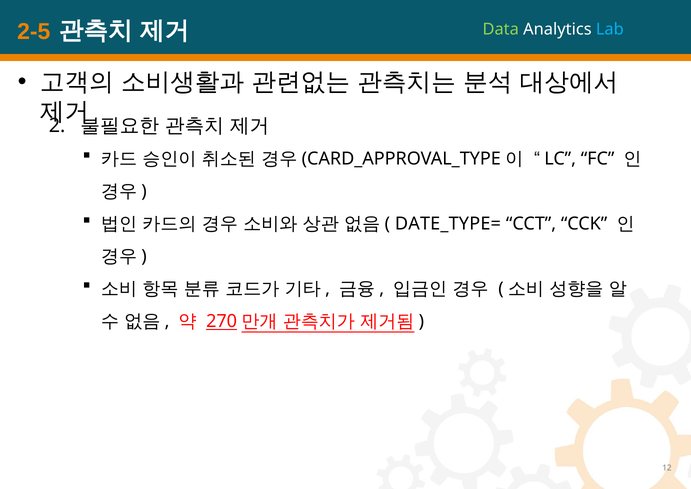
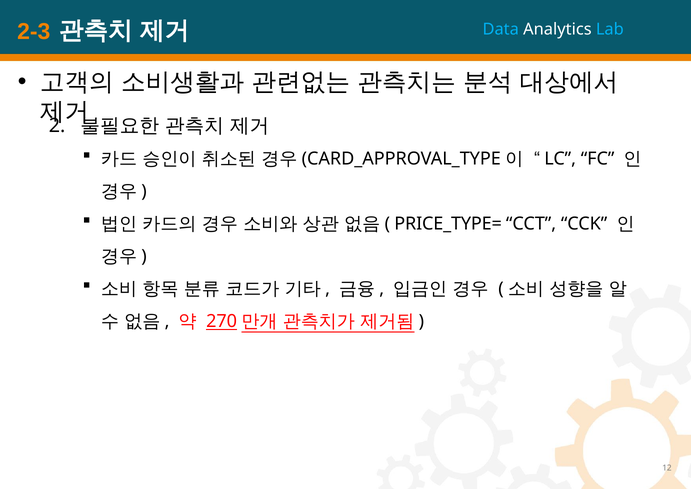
2-5: 2-5 -> 2-3
Data colour: light green -> light blue
DATE_TYPE=: DATE_TYPE= -> PRICE_TYPE=
